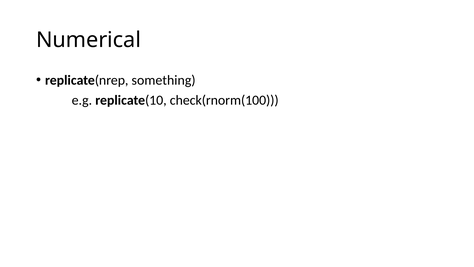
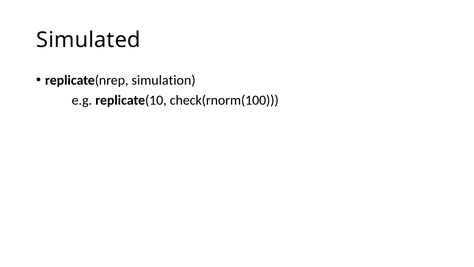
Numerical: Numerical -> Simulated
something: something -> simulation
